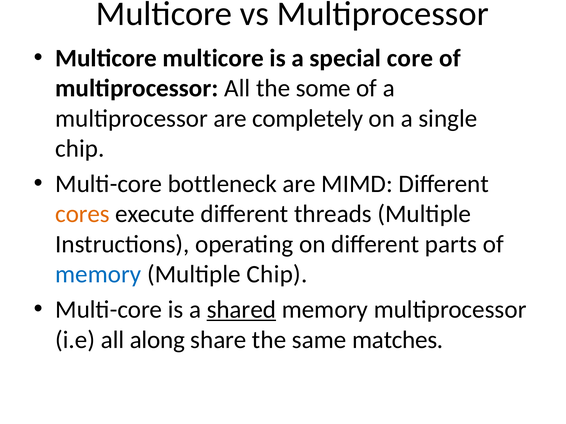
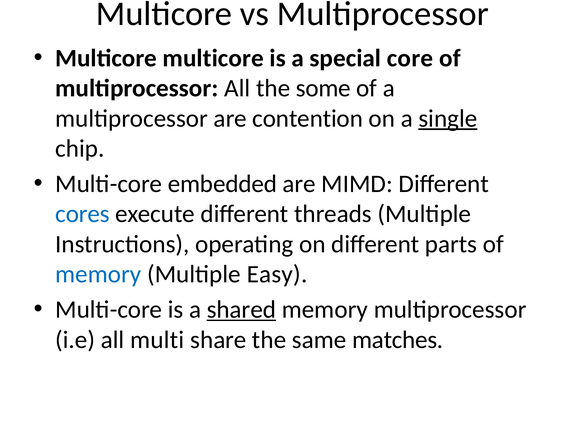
completely: completely -> contention
single underline: none -> present
bottleneck: bottleneck -> embedded
cores colour: orange -> blue
Multiple Chip: Chip -> Easy
along: along -> multi
